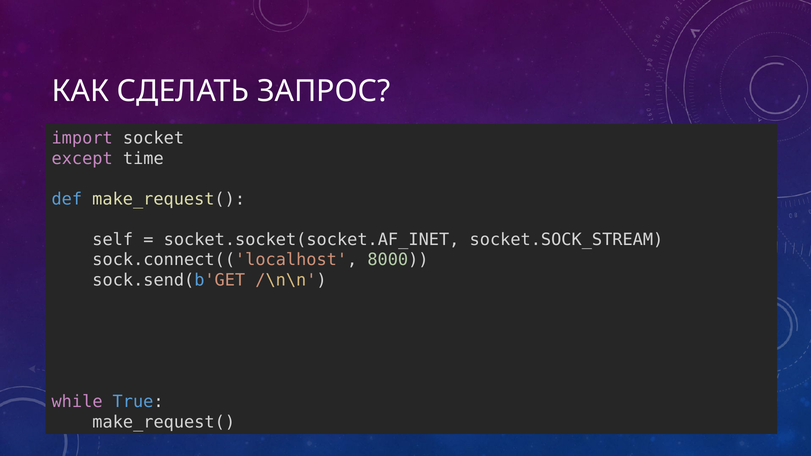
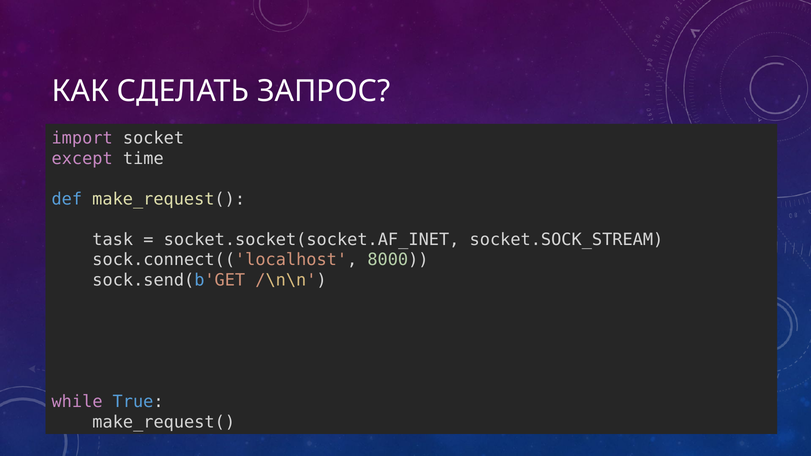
self: self -> task
